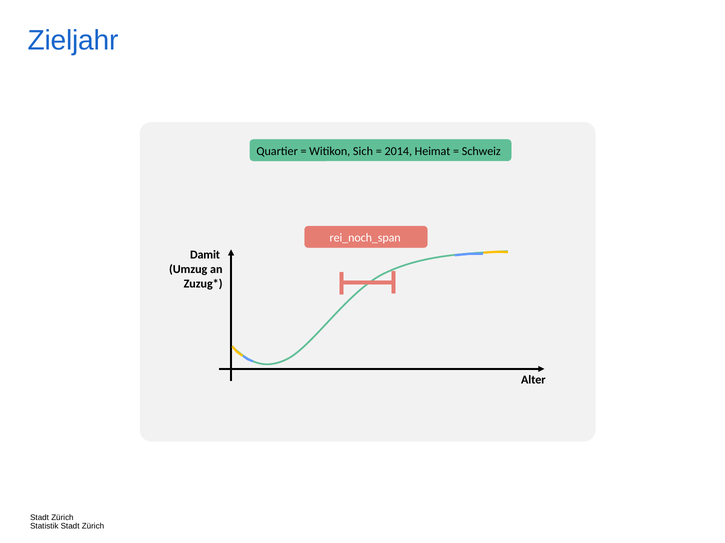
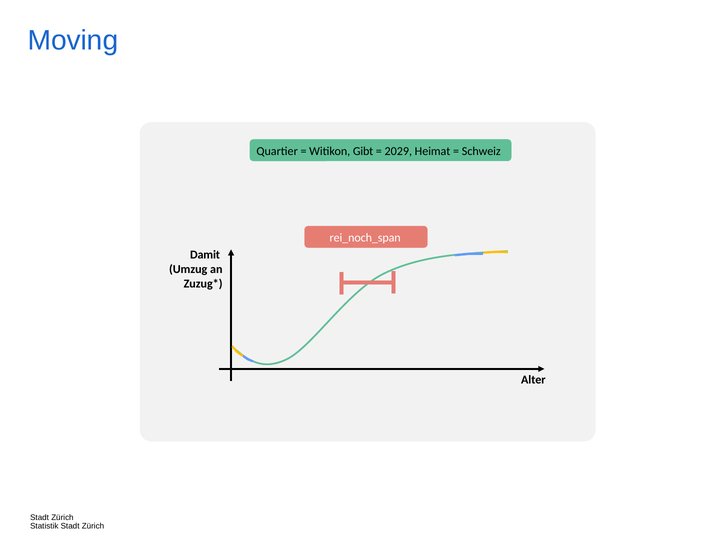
Zieljahr: Zieljahr -> Moving
Sich: Sich -> Gibt
2014: 2014 -> 2029
